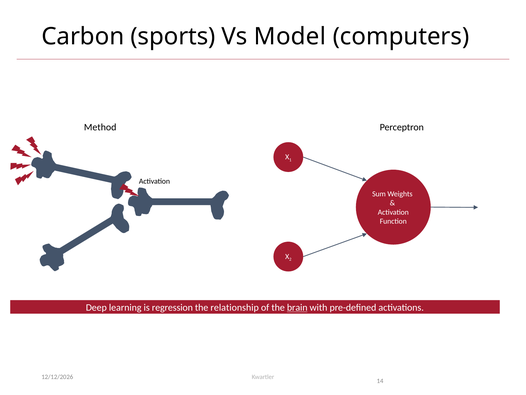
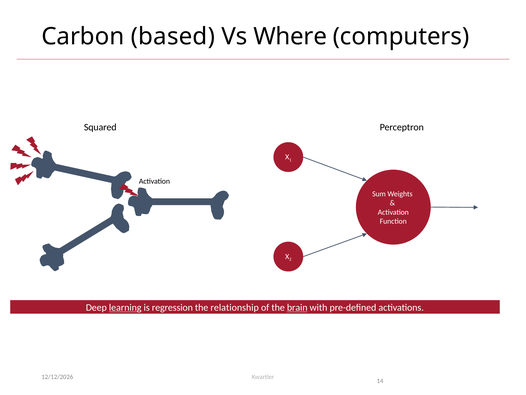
sports: sports -> based
Model: Model -> Where
Method: Method -> Squared
learning underline: none -> present
